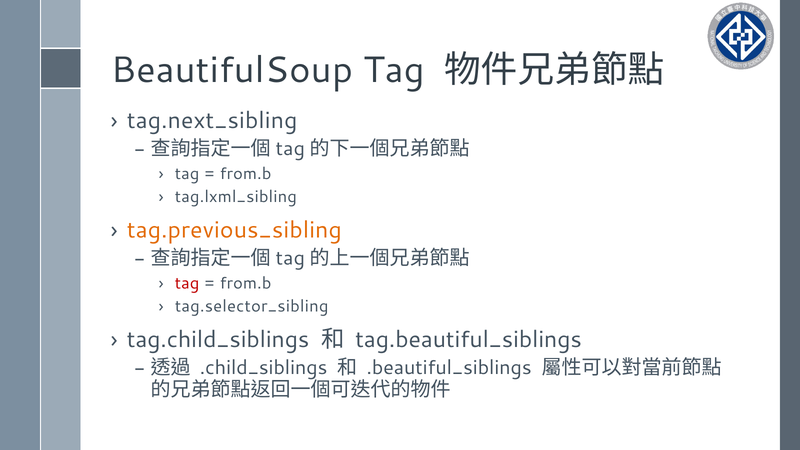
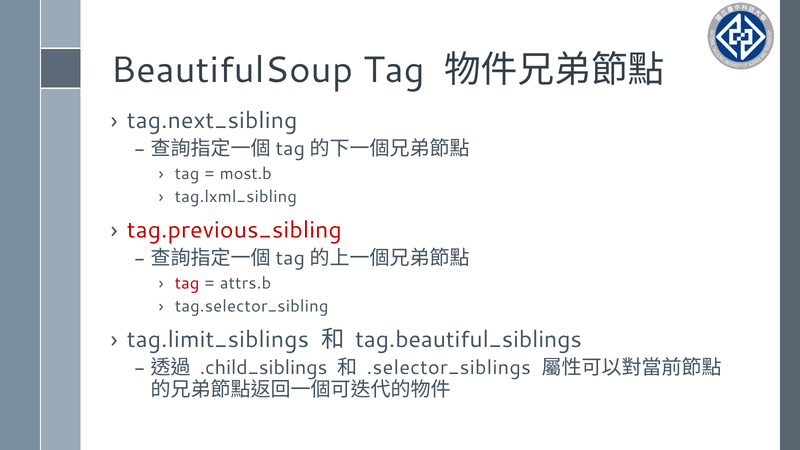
from.b at (246, 174): from.b -> most.b
tag.previous_sibling colour: orange -> red
from.b at (246, 283): from.b -> attrs.b
tag.child_siblings: tag.child_siblings -> tag.limit_siblings
.beautiful_siblings: .beautiful_siblings -> .selector_siblings
